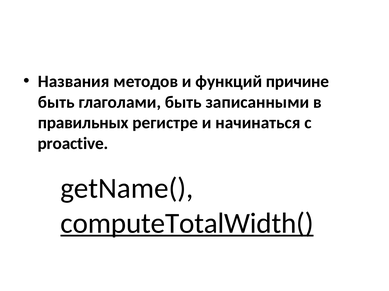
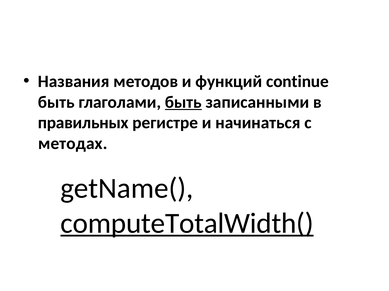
причине: причине -> continue
быть at (183, 102) underline: none -> present
proactive: proactive -> методах
